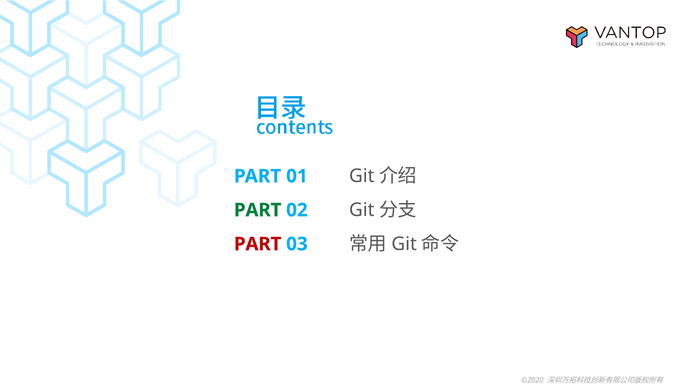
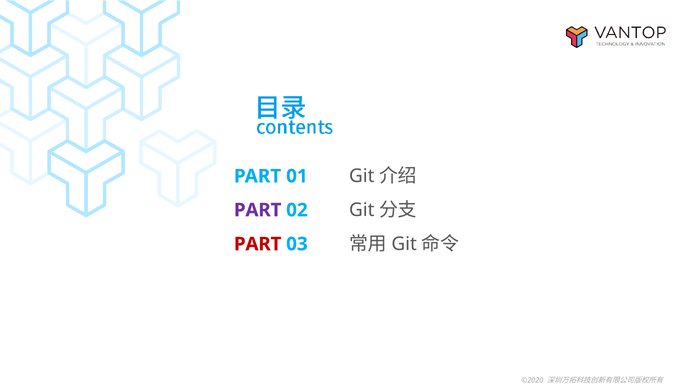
PART at (258, 210) colour: green -> purple
